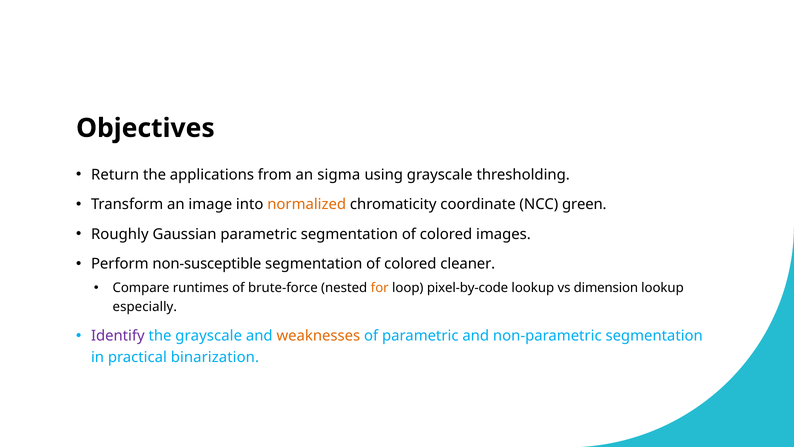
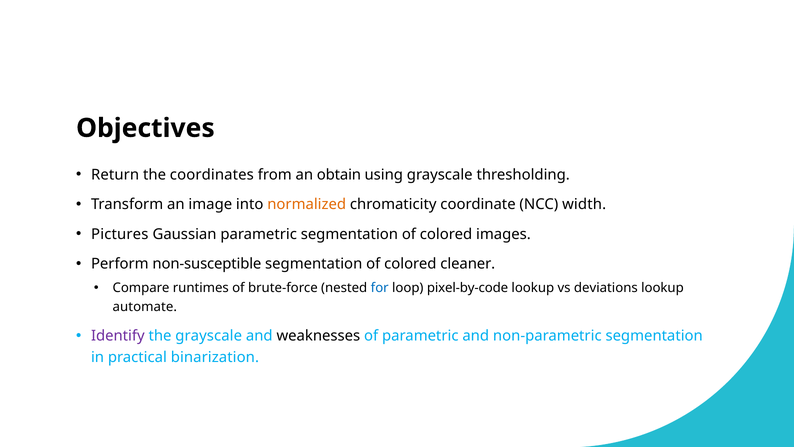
applications: applications -> coordinates
sigma: sigma -> obtain
green: green -> width
Roughly: Roughly -> Pictures
for colour: orange -> blue
dimension: dimension -> deviations
especially: especially -> automate
weaknesses colour: orange -> black
